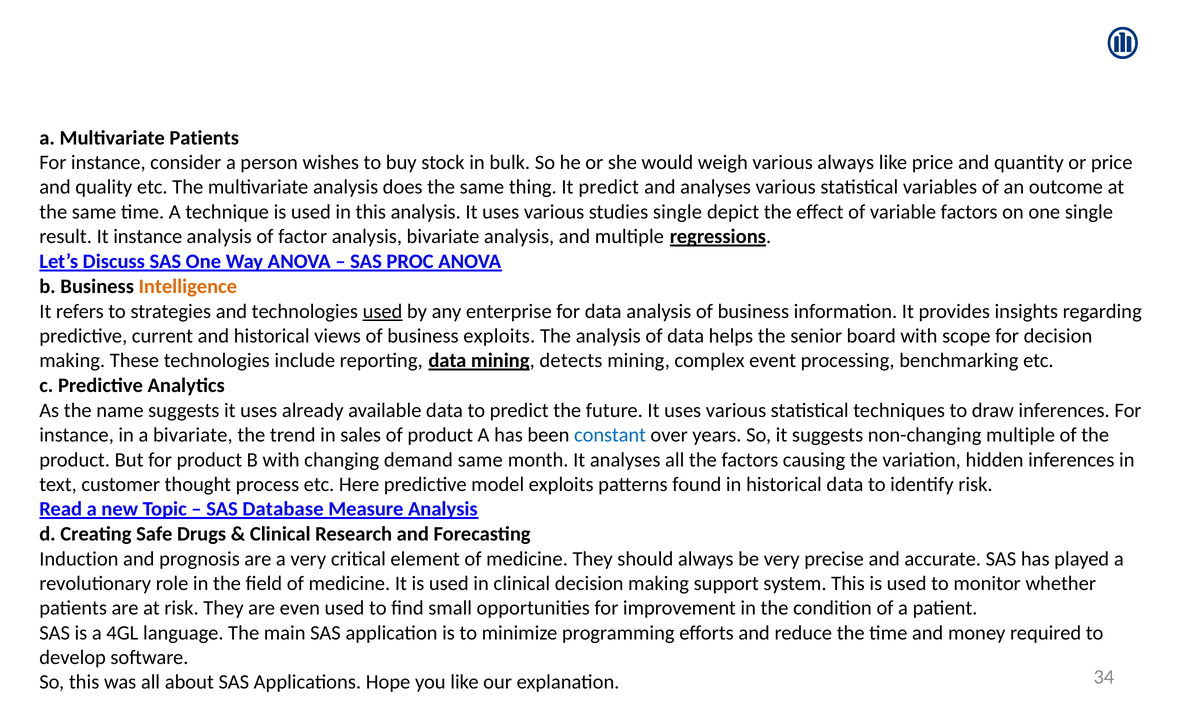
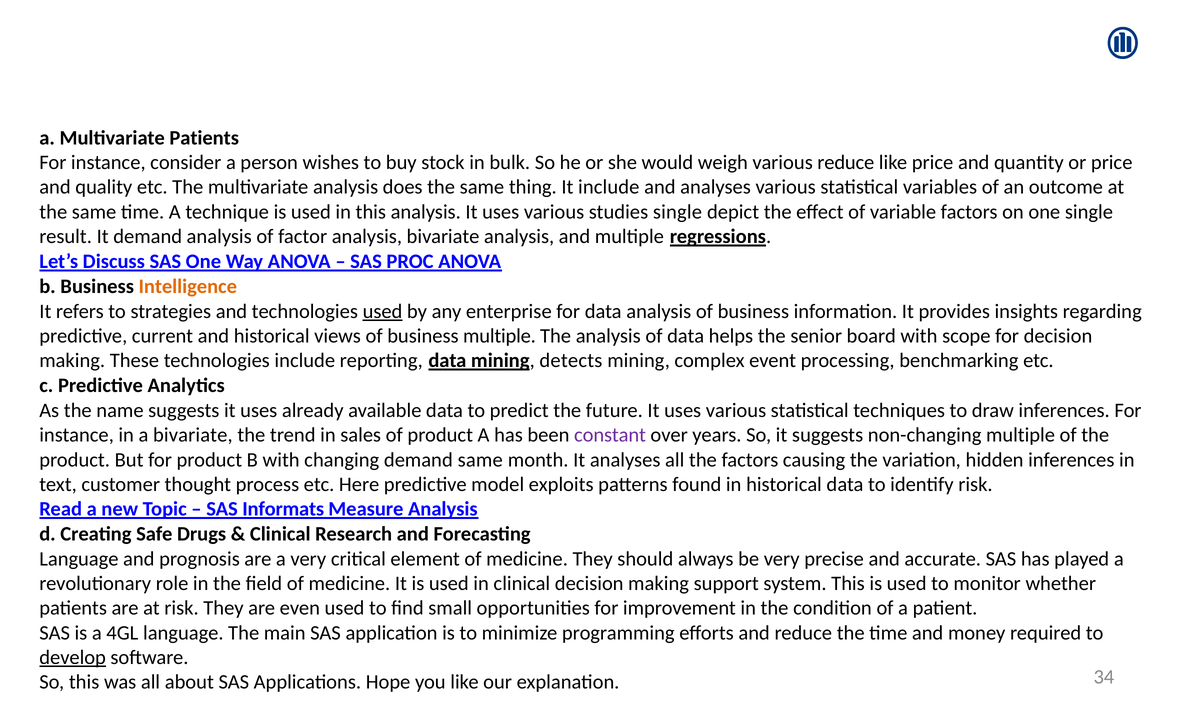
various always: always -> reduce
It predict: predict -> include
It instance: instance -> demand
business exploits: exploits -> multiple
constant colour: blue -> purple
Database: Database -> Informats
Induction at (79, 559): Induction -> Language
develop underline: none -> present
